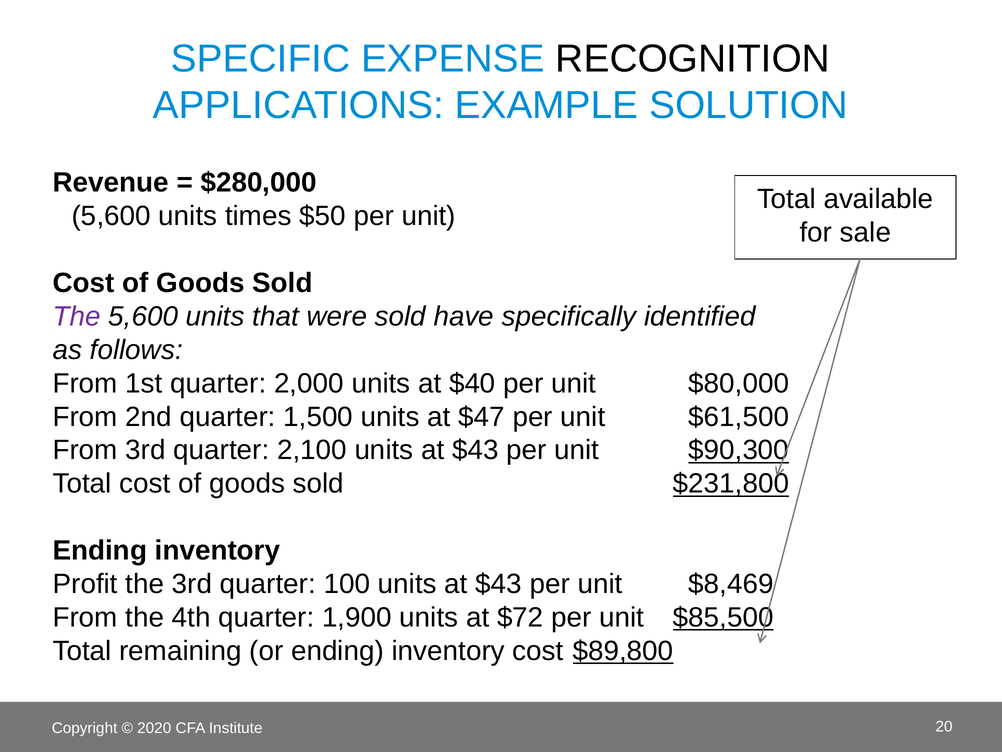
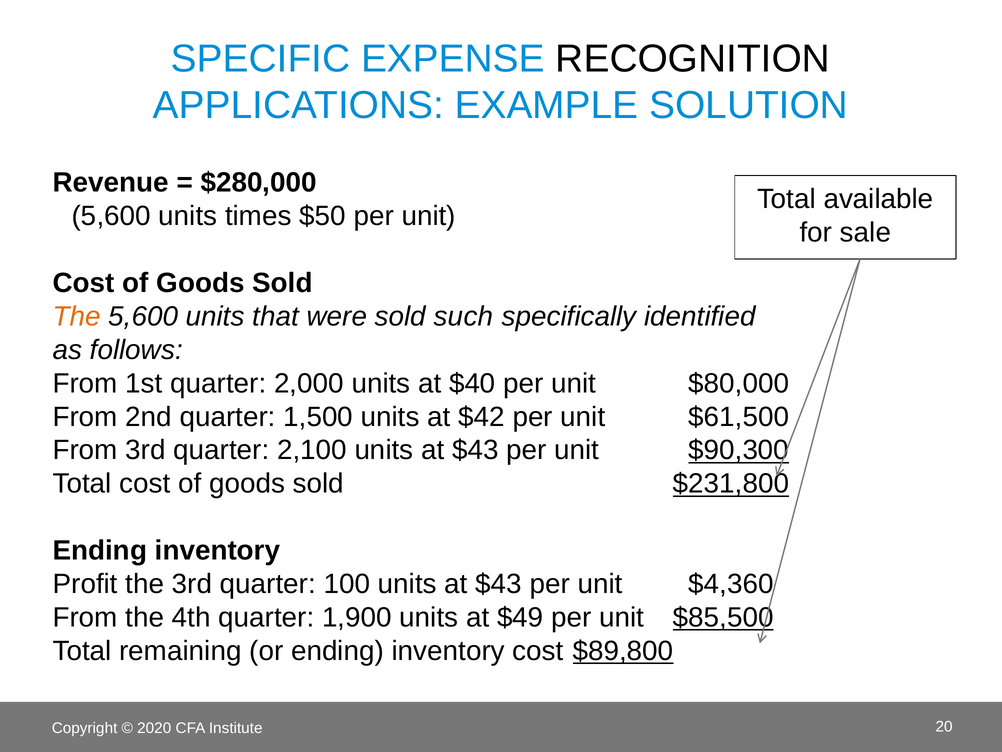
The at (77, 316) colour: purple -> orange
have: have -> such
$47: $47 -> $42
$8,469: $8,469 -> $4,360
$72: $72 -> $49
